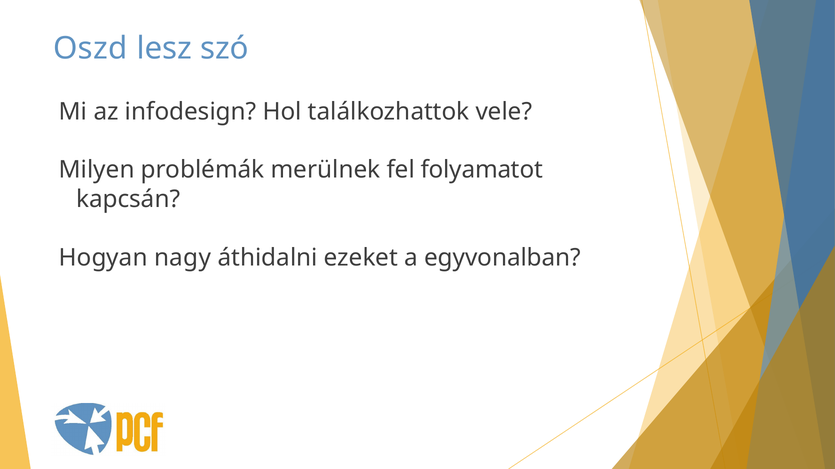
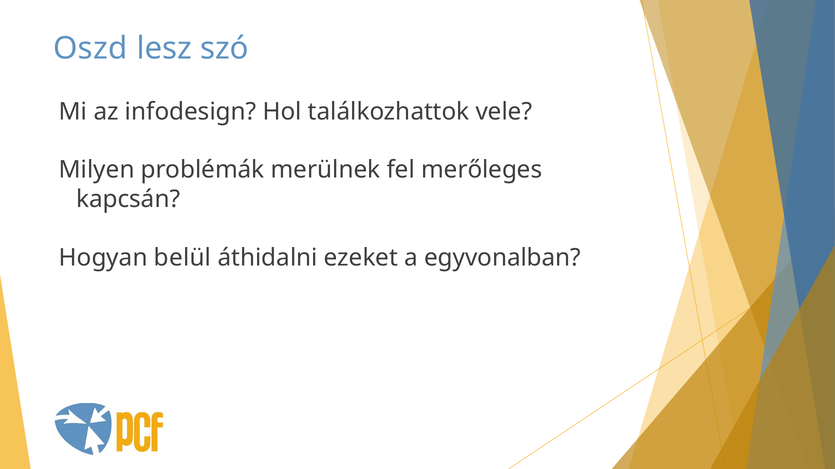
folyamatot: folyamatot -> merőleges
nagy: nagy -> belül
